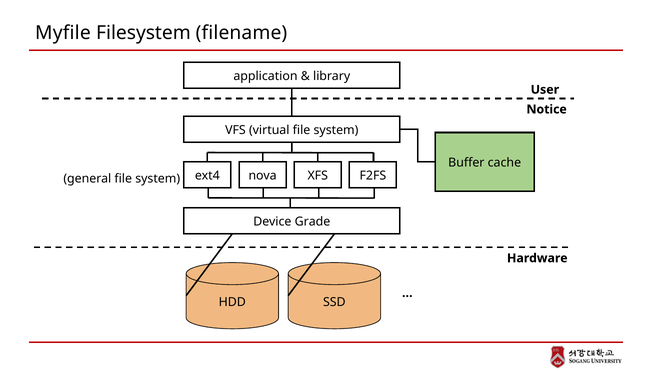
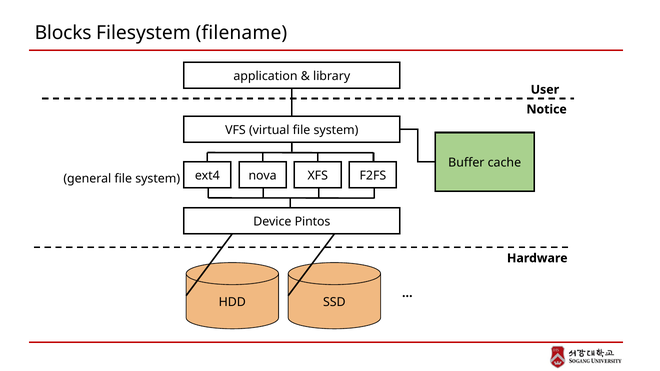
Myfile: Myfile -> Blocks
Grade: Grade -> Pintos
